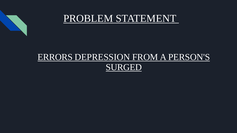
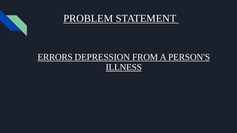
SURGED: SURGED -> ILLNESS
